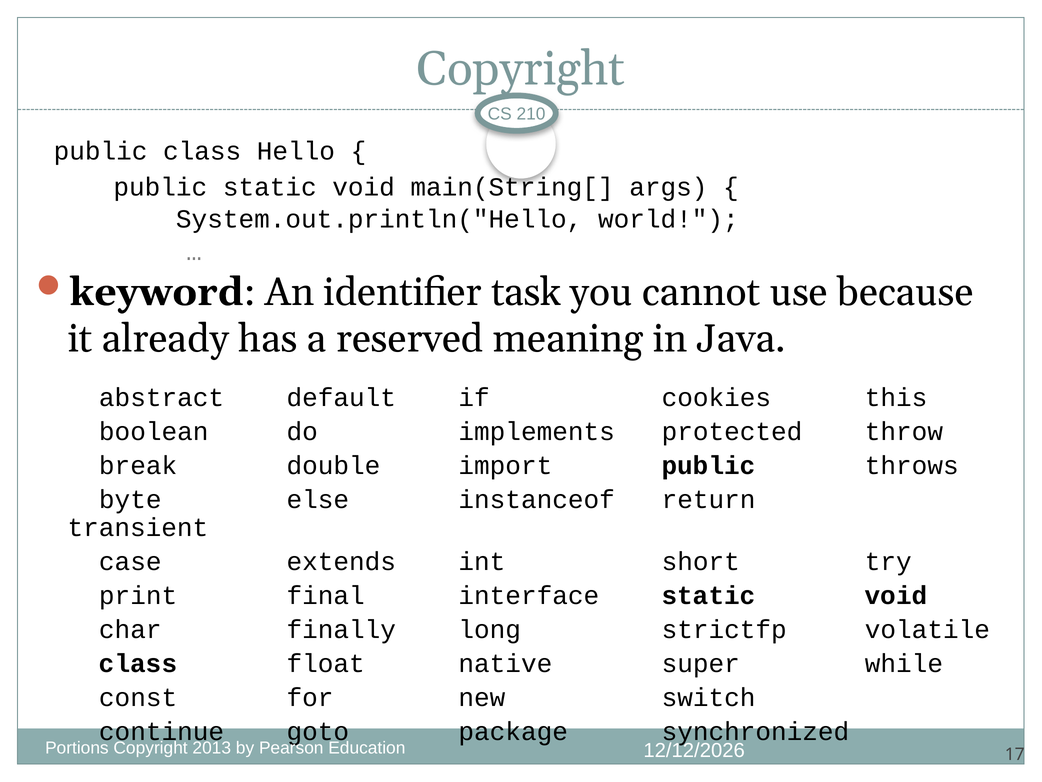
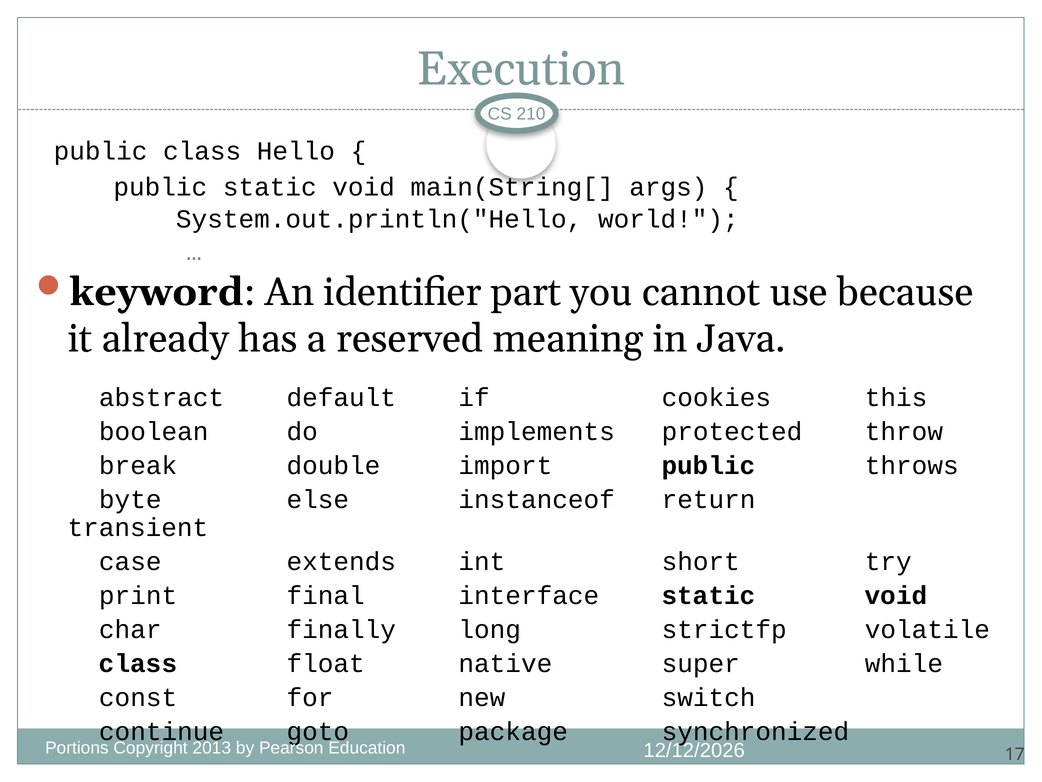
Copyright at (521, 69): Copyright -> Execution
task: task -> part
